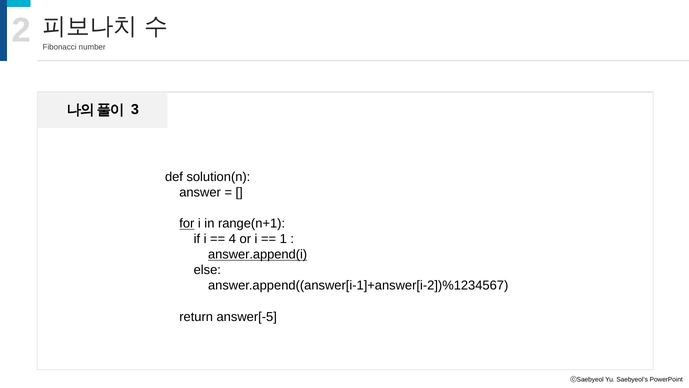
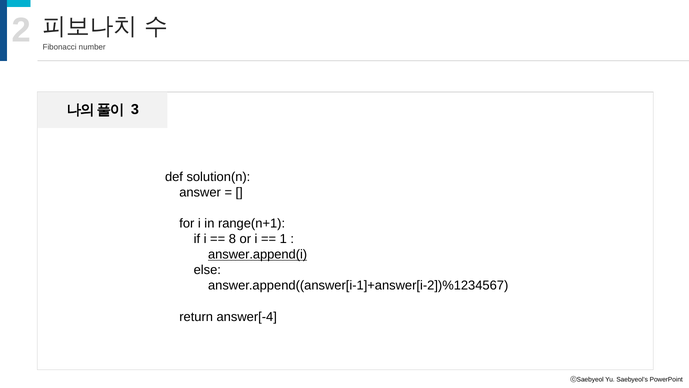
for underline: present -> none
4: 4 -> 8
answer[-5: answer[-5 -> answer[-4
